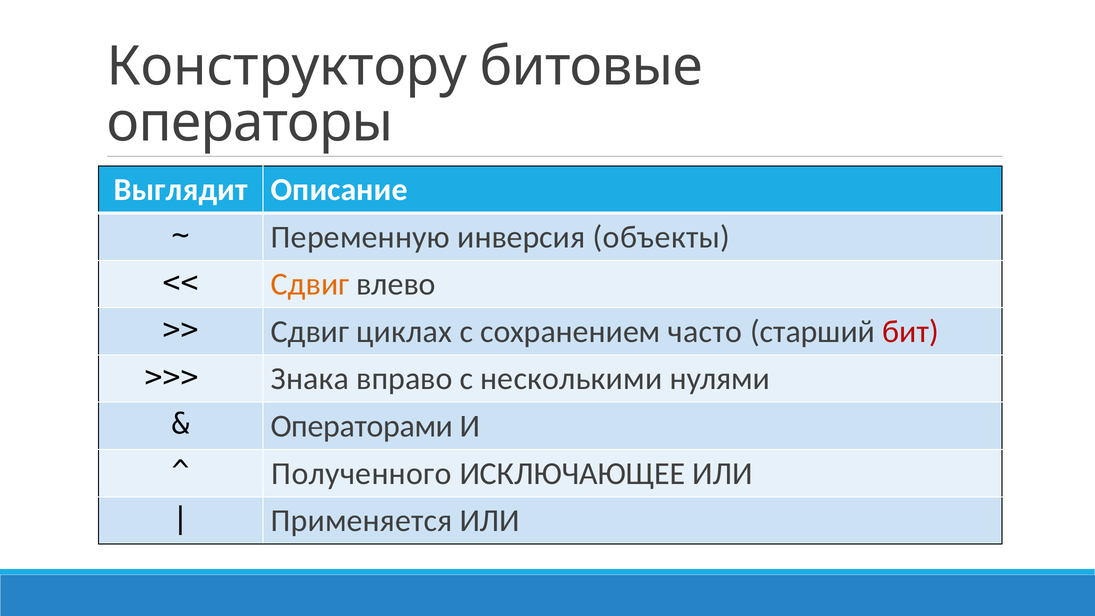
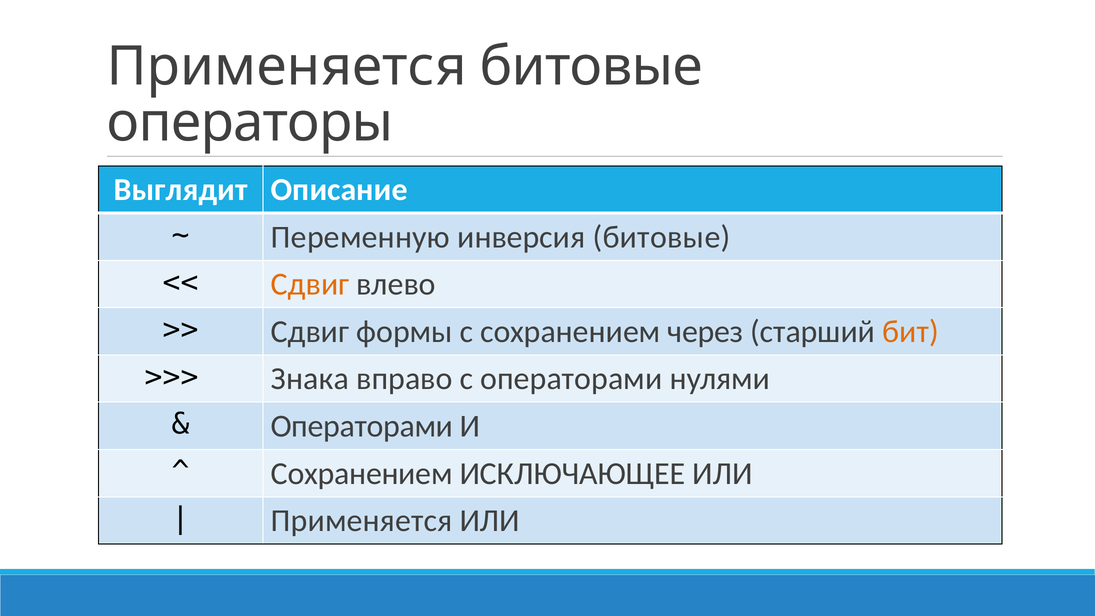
Конструктору at (287, 67): Конструктору -> Применяется
инверсия объекты: объекты -> битовые
циклах: циклах -> формы
часто: часто -> через
бит colour: red -> orange
с несколькими: несколькими -> операторами
Полученного at (362, 473): Полученного -> Сохранением
